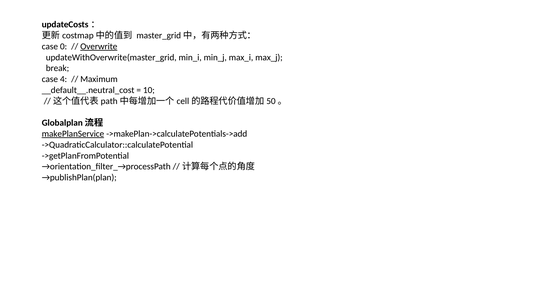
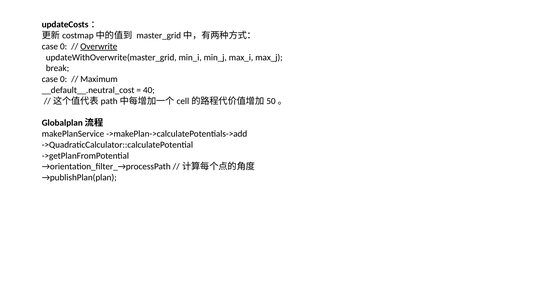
4 at (64, 79): 4 -> 0
10: 10 -> 40
makePlanService underline: present -> none
